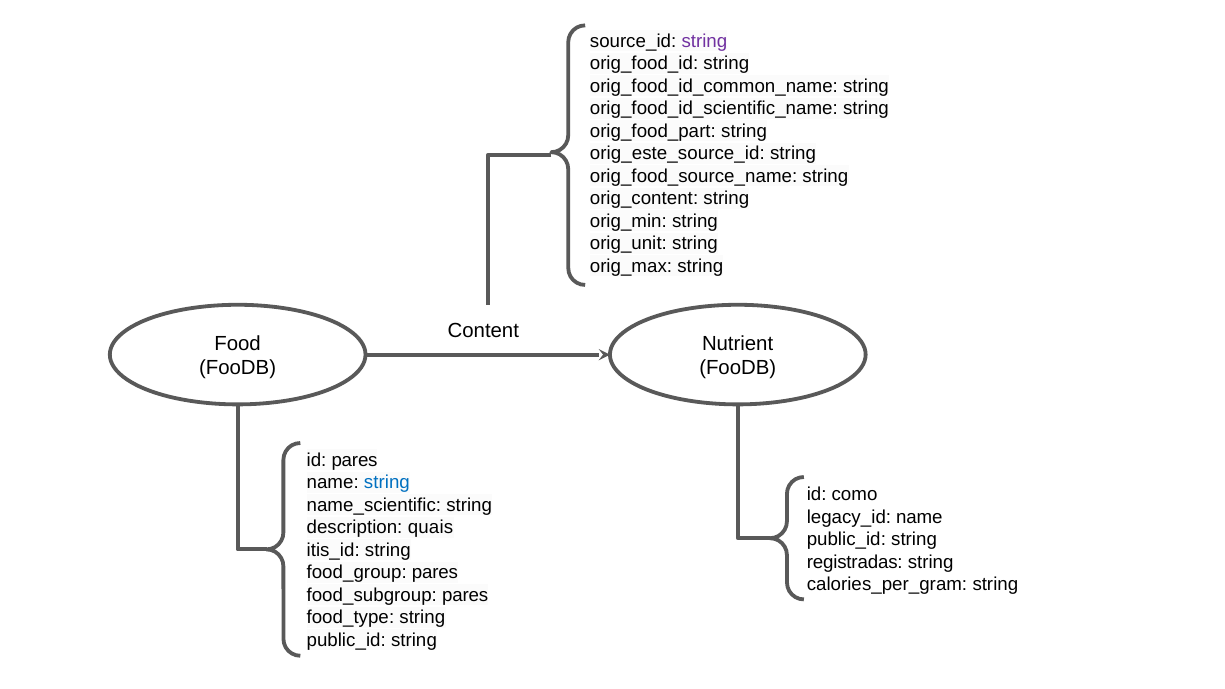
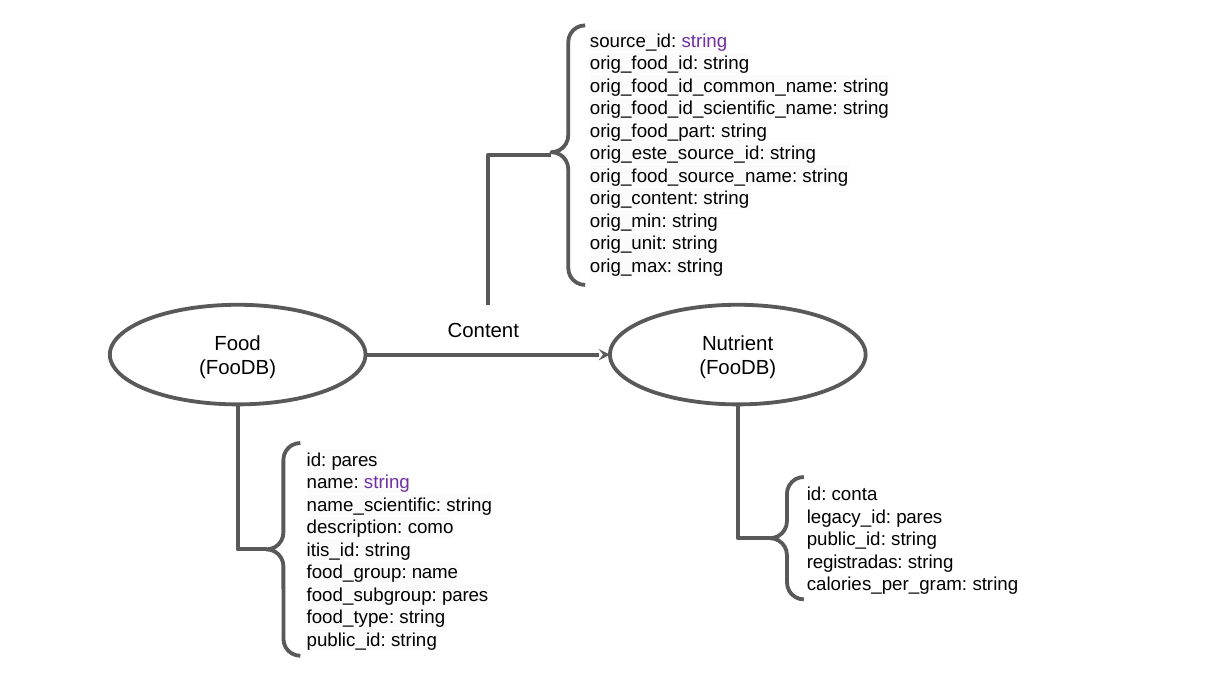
string at (387, 483) colour: blue -> purple
como: como -> conta
legacy_id name: name -> pares
quais: quais -> como
food_group pares: pares -> name
